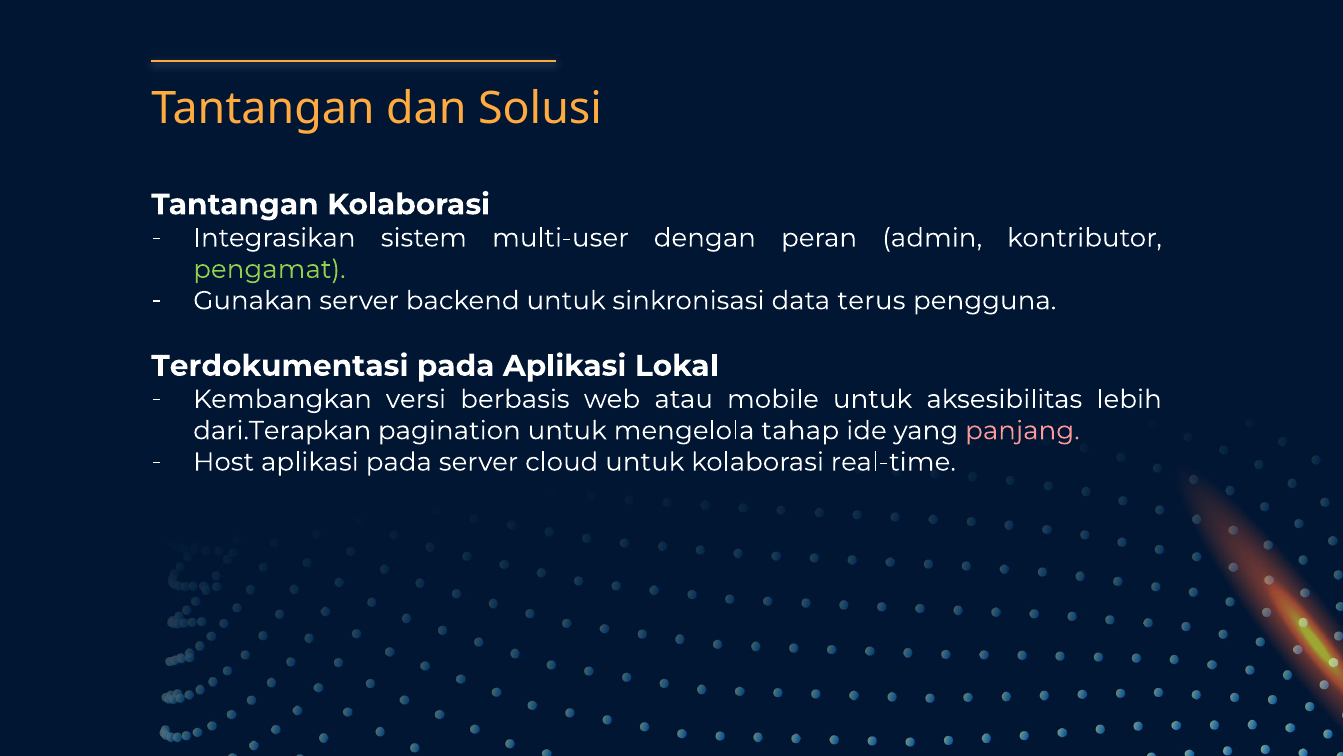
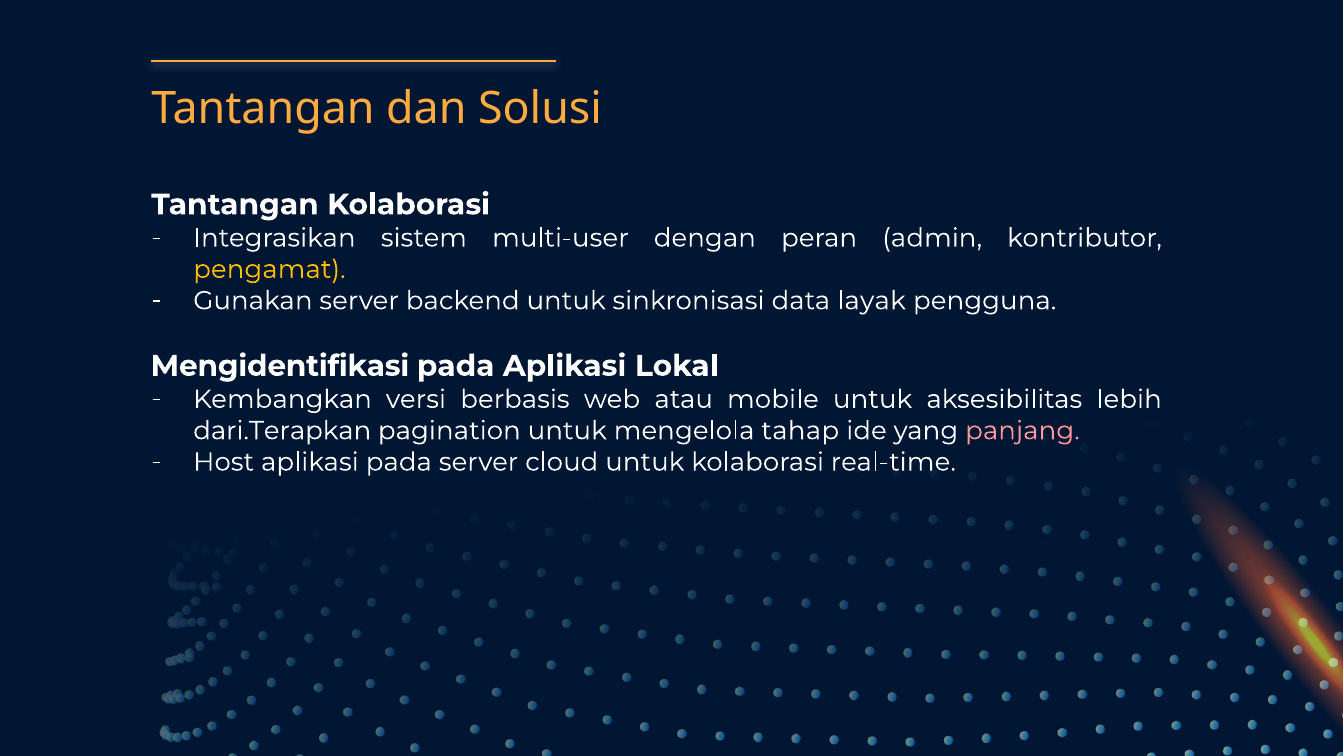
pengamat colour: light green -> yellow
terus: terus -> layak
Terdokumentasi: Terdokumentasi -> Mengidentifikasi
